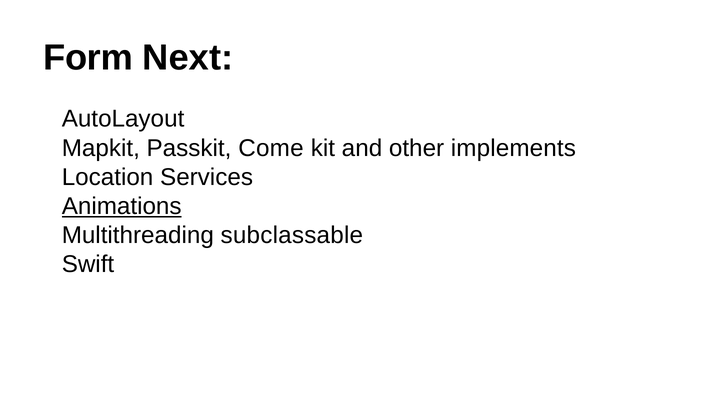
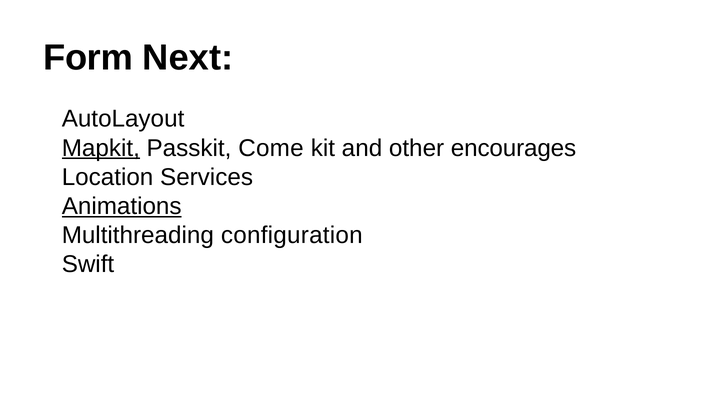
Mapkit underline: none -> present
implements: implements -> encourages
subclassable: subclassable -> configuration
